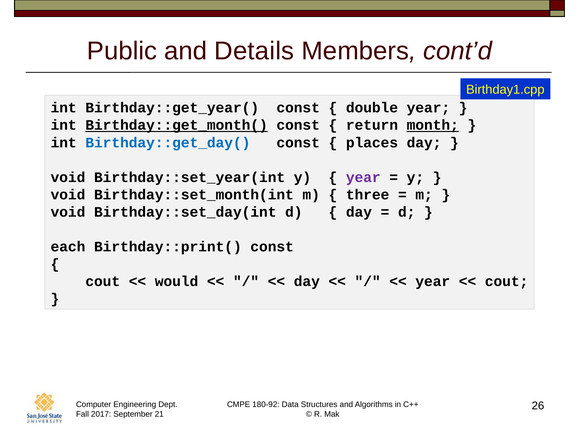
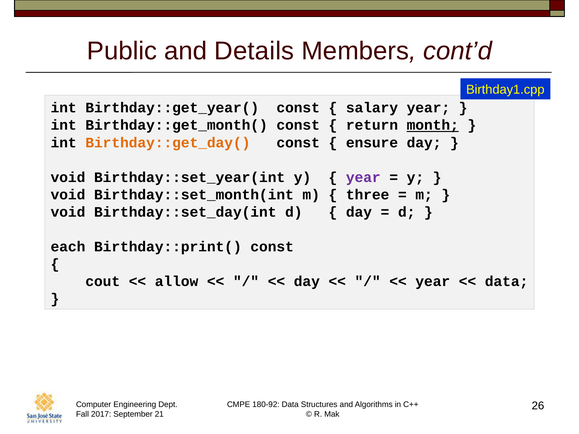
double: double -> salary
Birthday::get_month( underline: present -> none
Birthday::get_day( colour: blue -> orange
places: places -> ensure
would: would -> allow
cout at (507, 282): cout -> data
